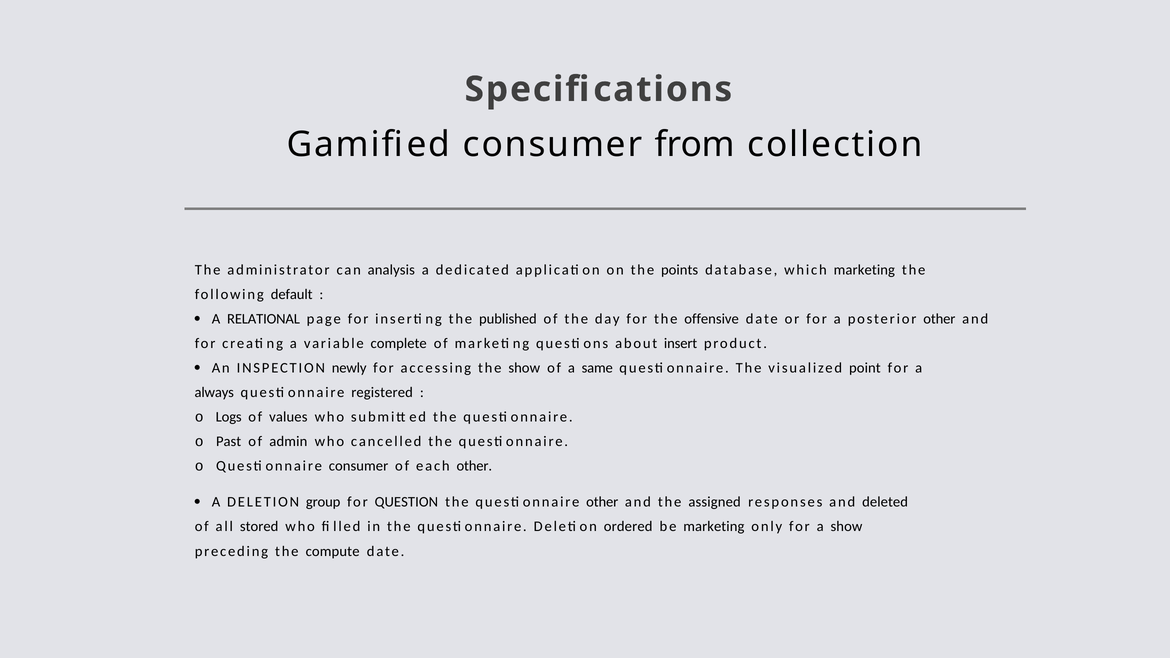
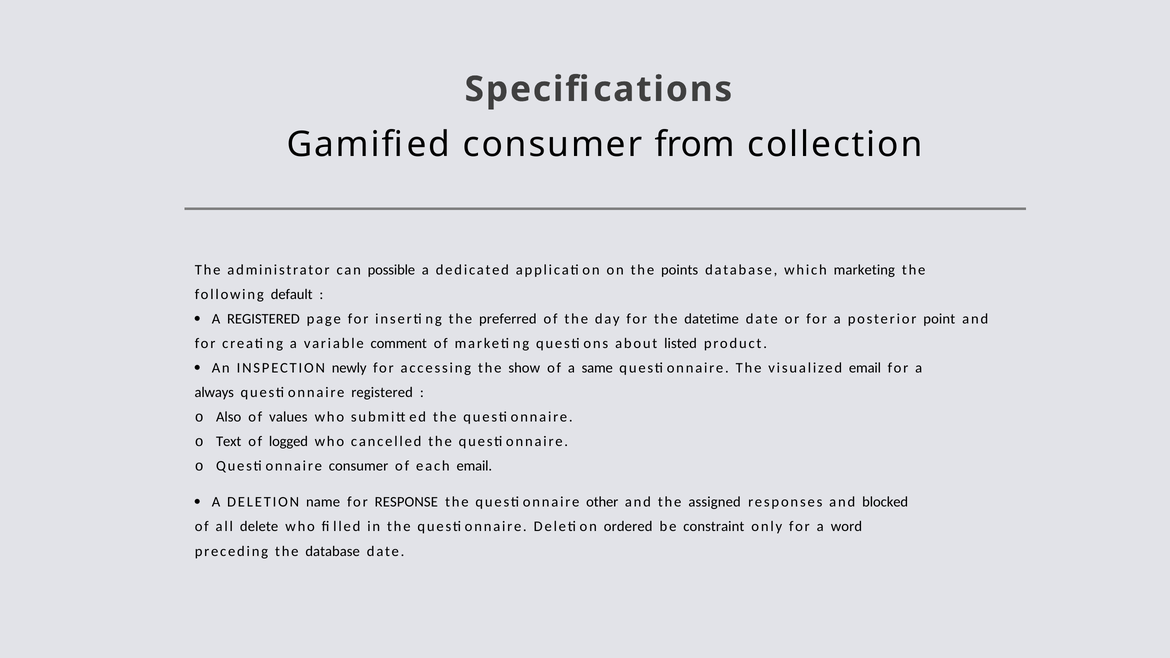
analysis: analysis -> possible
A RELATIONAL: RELATIONAL -> REGISTERED
published: published -> preferred
offensive: offensive -> datetime
posterior other: other -> point
complete: complete -> comment
insert: insert -> listed
visualized point: point -> email
Logs: Logs -> Also
Past: Past -> Text
admin: admin -> logged
each other: other -> email
group: group -> name
QUESTION: QUESTION -> RESPONSE
deleted: deleted -> blocked
stored: stored -> delete
be marketing: marketing -> constraint
a show: show -> word
the compute: compute -> database
